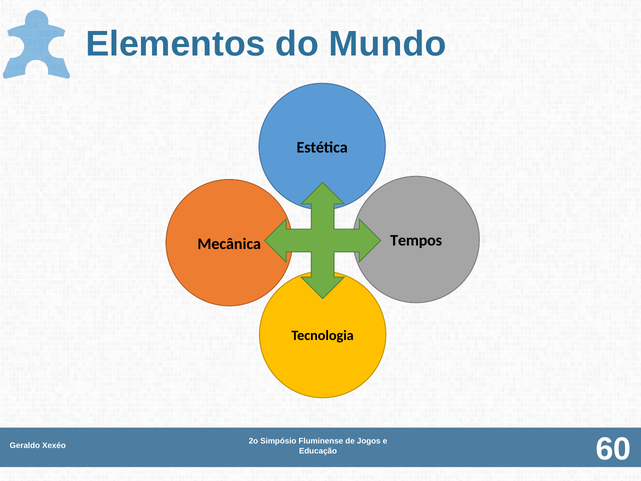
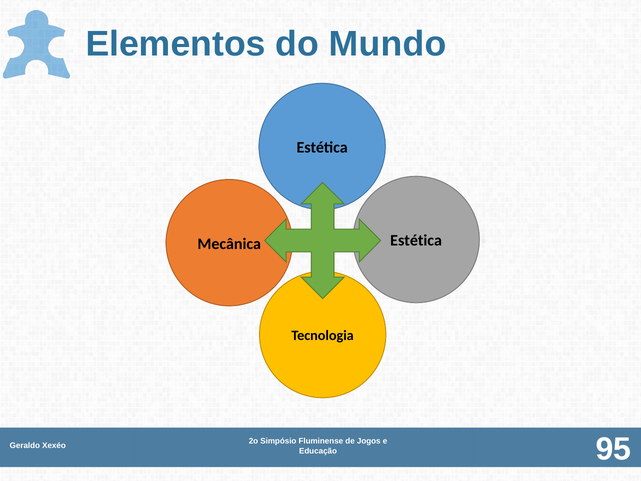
Tempos at (416, 240): Tempos -> Estética
60: 60 -> 95
